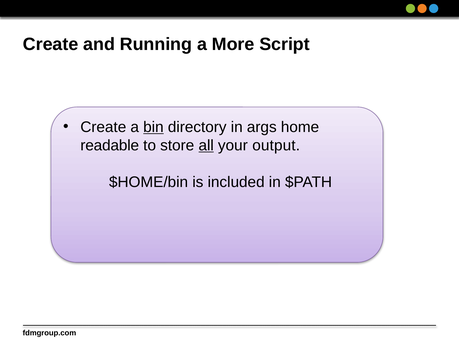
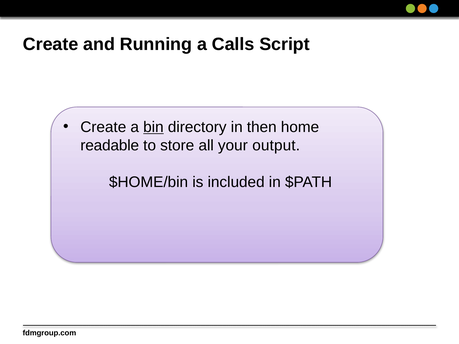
More: More -> Calls
args: args -> then
all underline: present -> none
